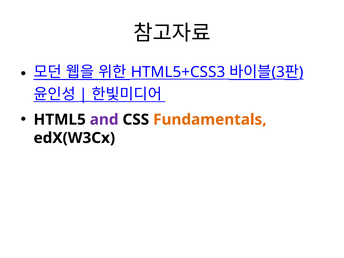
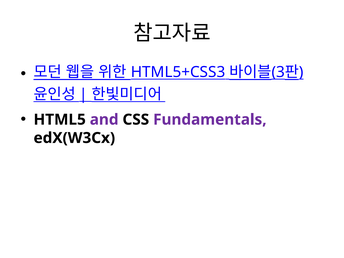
Fundamentals colour: orange -> purple
